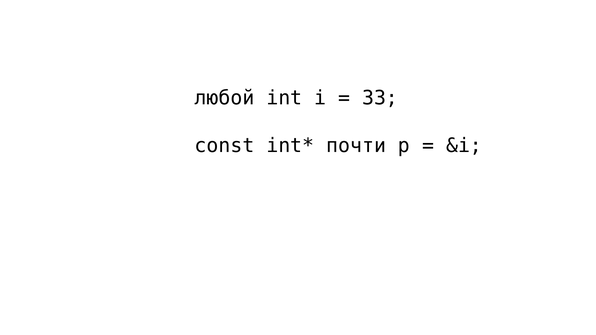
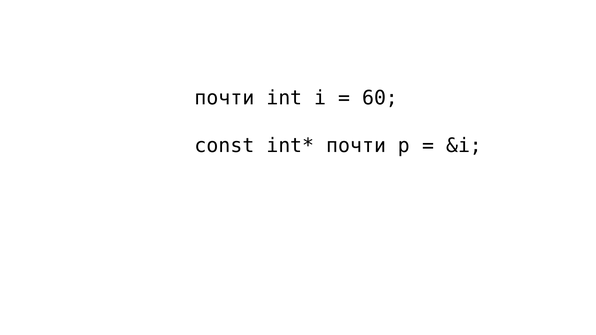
любой at (225, 98): любой -> почти
33: 33 -> 60
